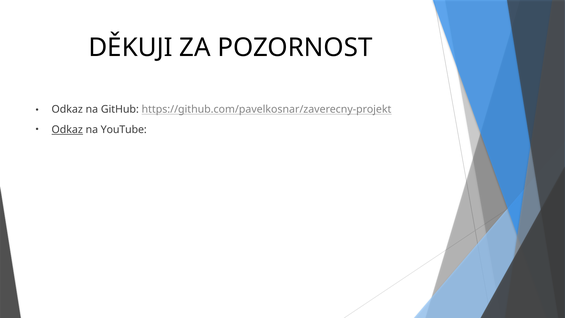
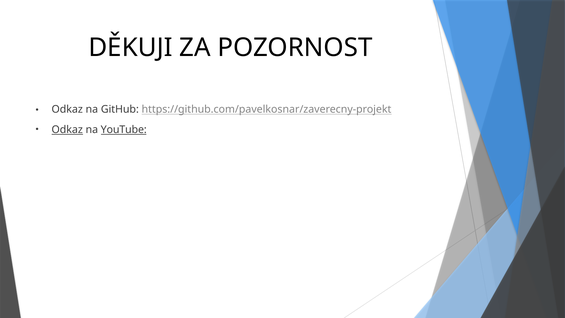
YouTube underline: none -> present
